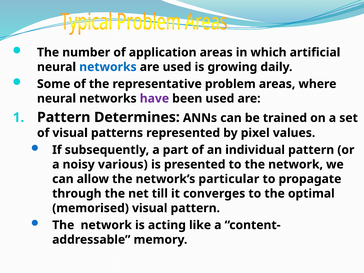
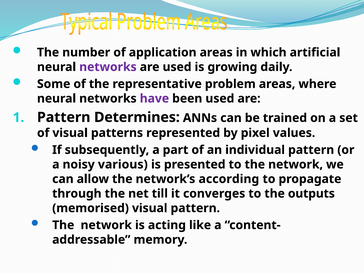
networks at (108, 67) colour: blue -> purple
particular: particular -> according
optimal: optimal -> outputs
